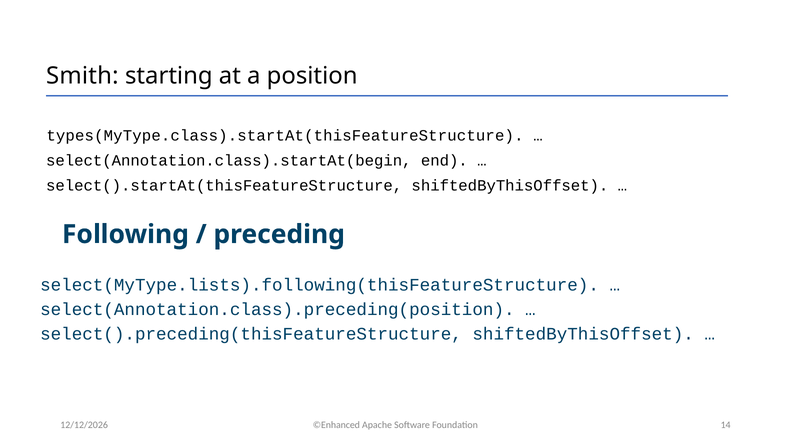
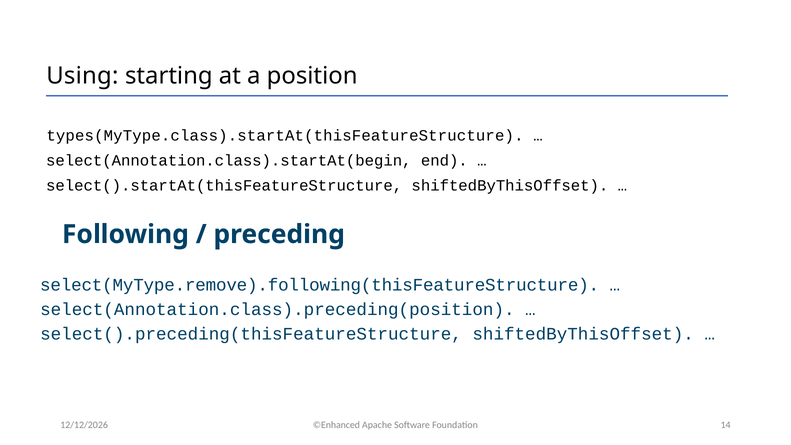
Smith: Smith -> Using
select(MyType.lists).following(thisFeatureStructure: select(MyType.lists).following(thisFeatureStructure -> select(MyType.remove).following(thisFeatureStructure
